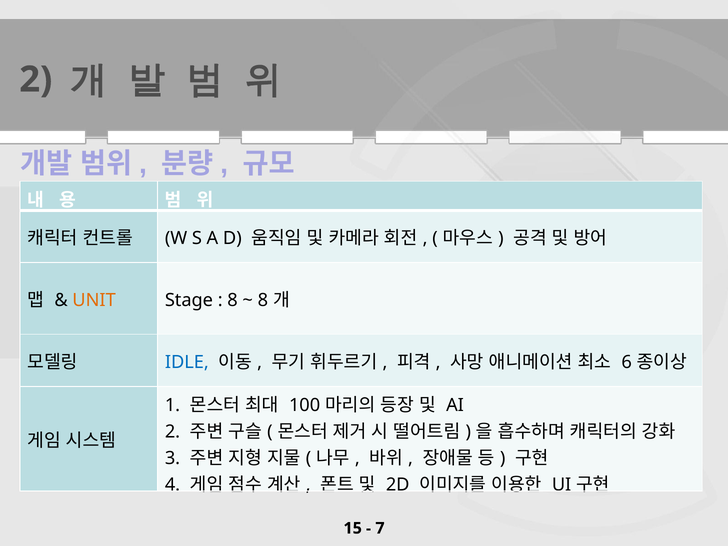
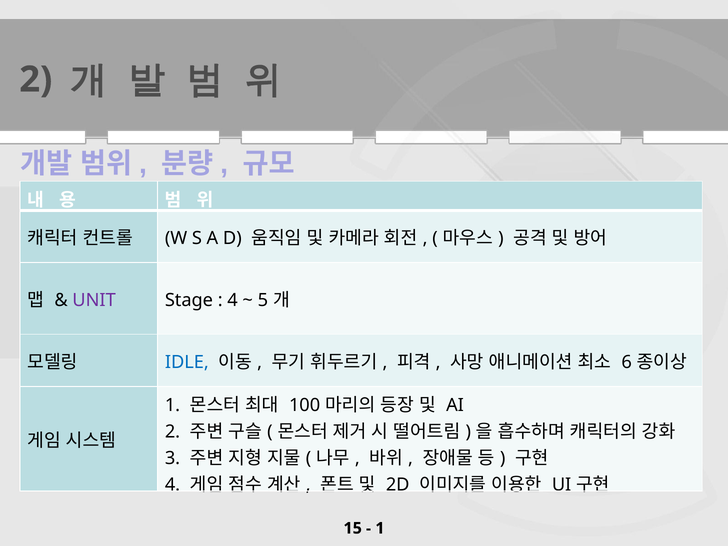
UNIT colour: orange -> purple
8 at (233, 300): 8 -> 4
8 at (263, 300): 8 -> 5
7 at (380, 528): 7 -> 1
